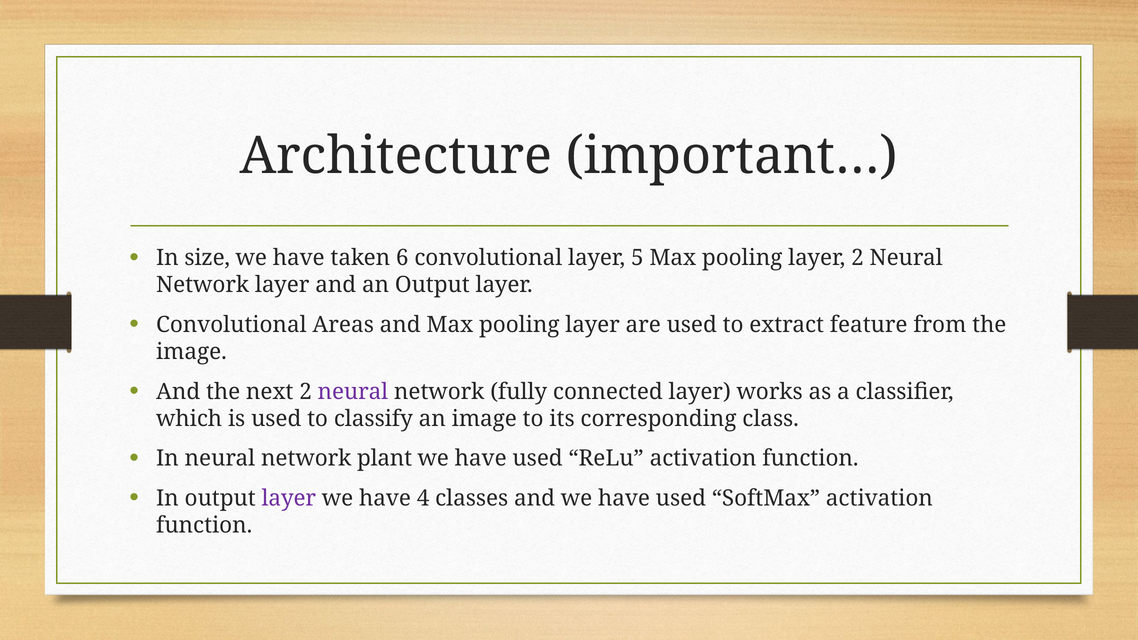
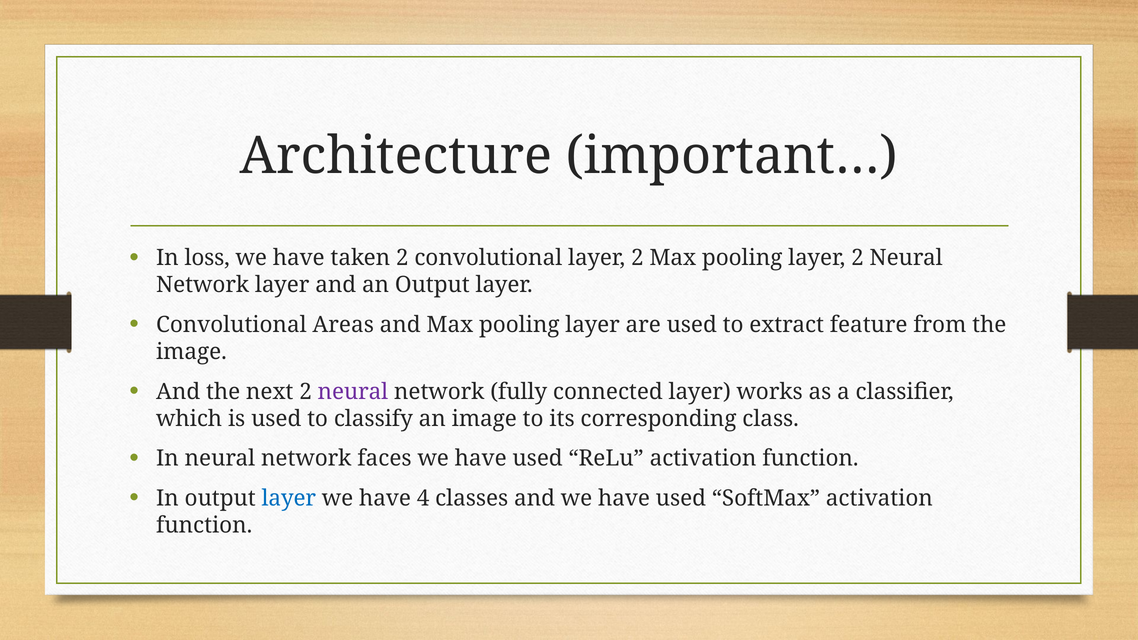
size: size -> loss
taken 6: 6 -> 2
convolutional layer 5: 5 -> 2
plant: plant -> faces
layer at (289, 498) colour: purple -> blue
